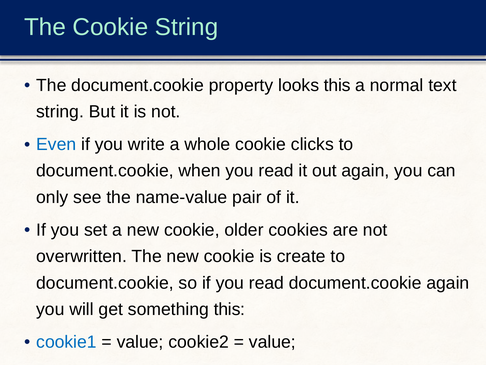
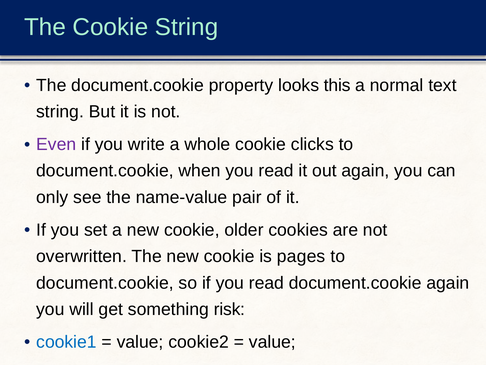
Even colour: blue -> purple
create: create -> pages
something this: this -> risk
